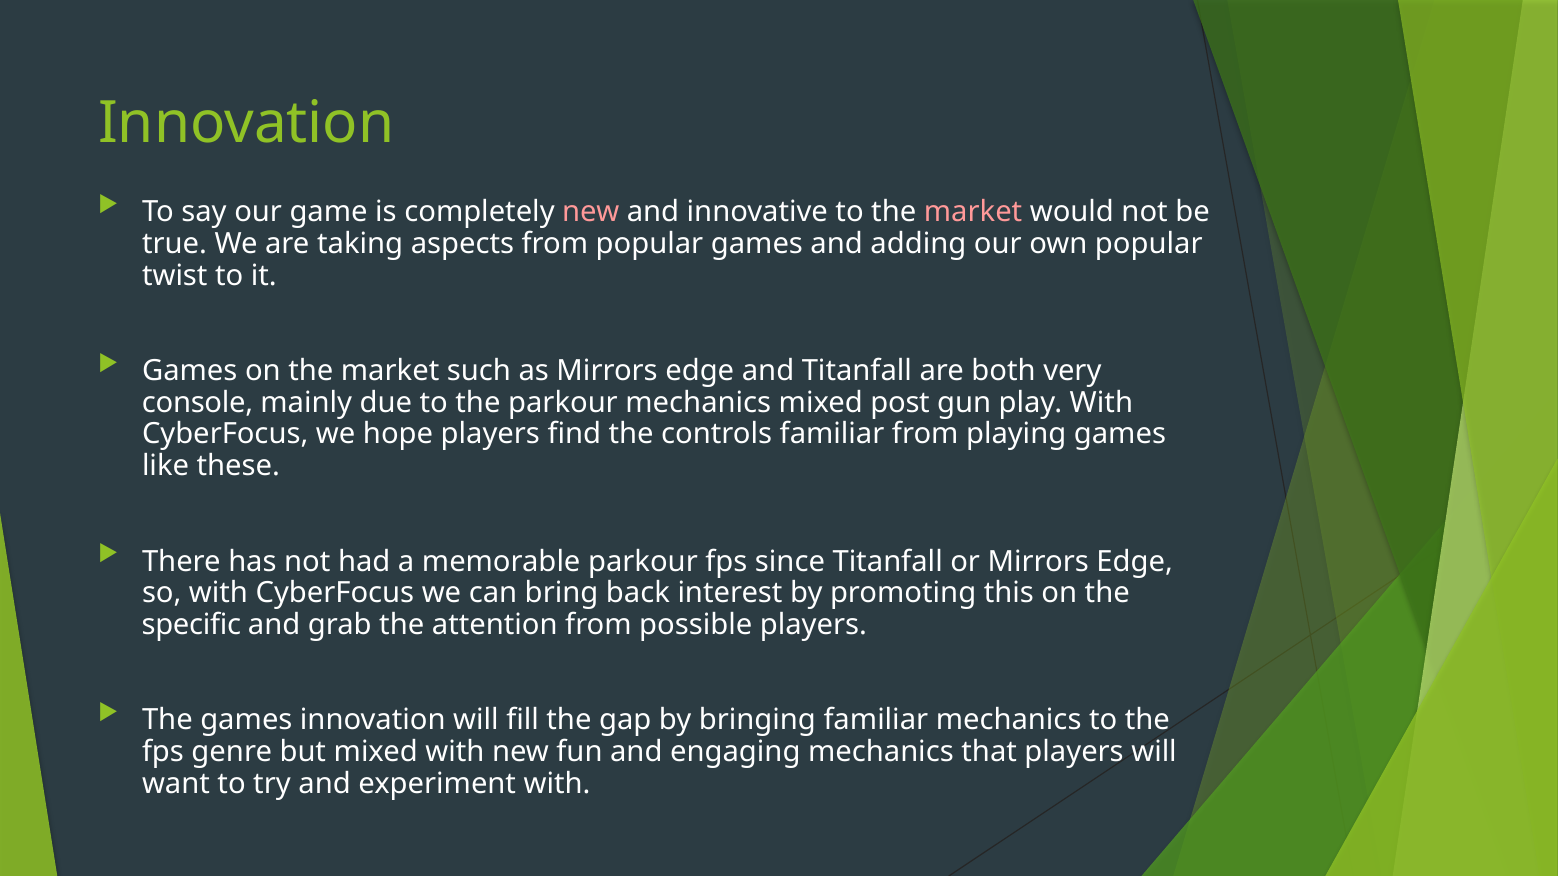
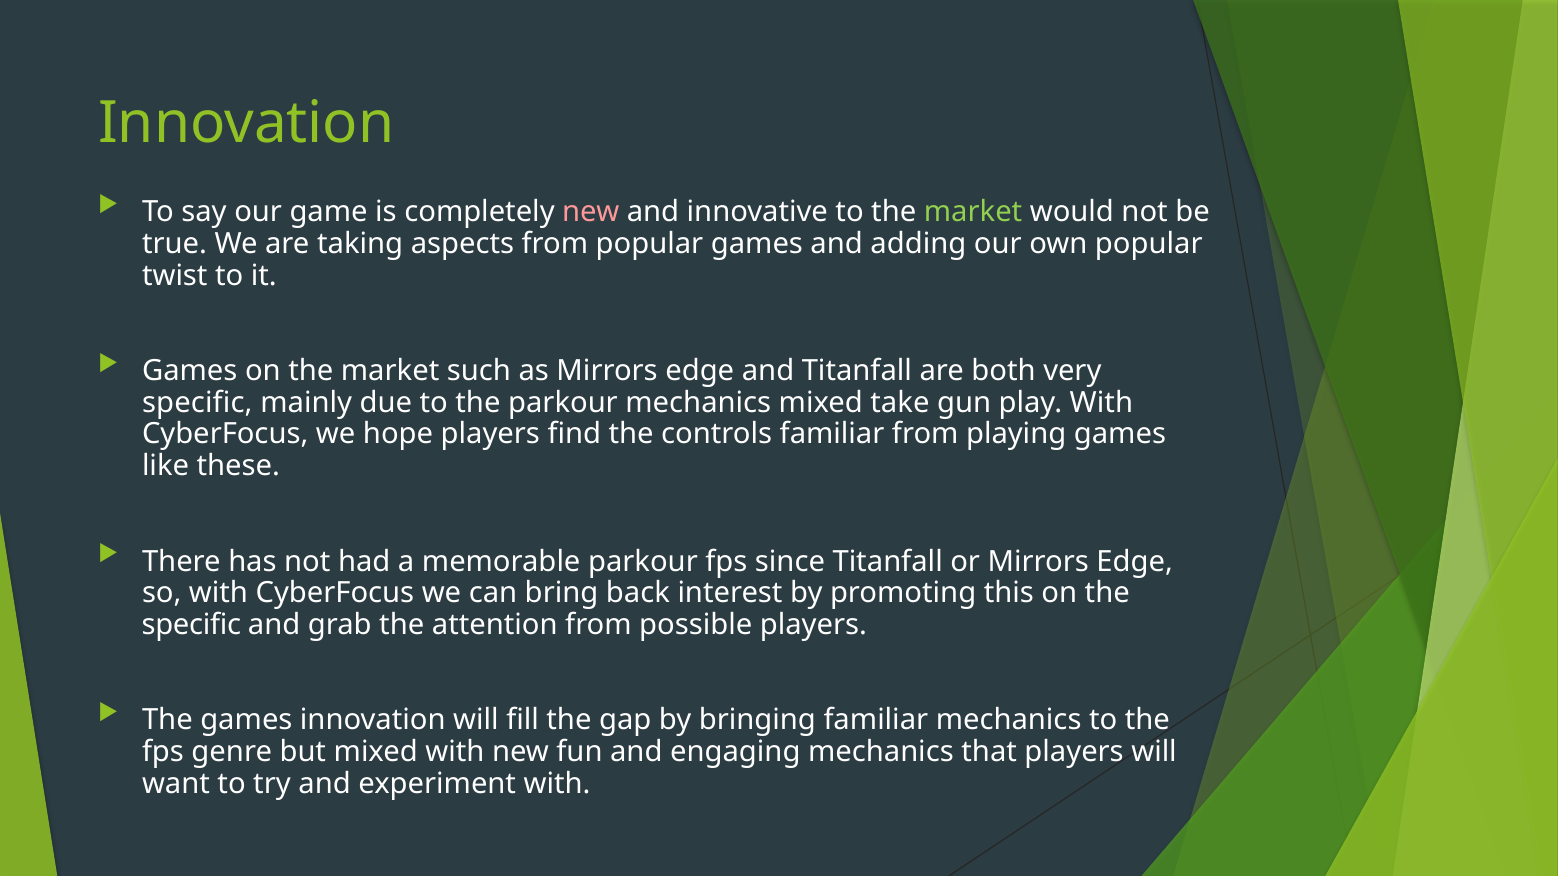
market at (973, 212) colour: pink -> light green
console at (198, 403): console -> specific
post: post -> take
